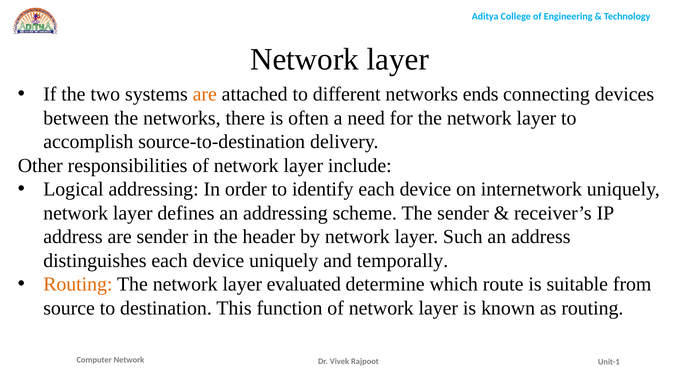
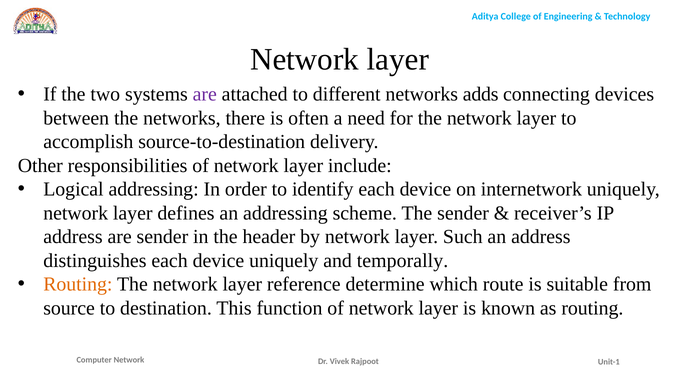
are at (205, 94) colour: orange -> purple
ends: ends -> adds
evaluated: evaluated -> reference
